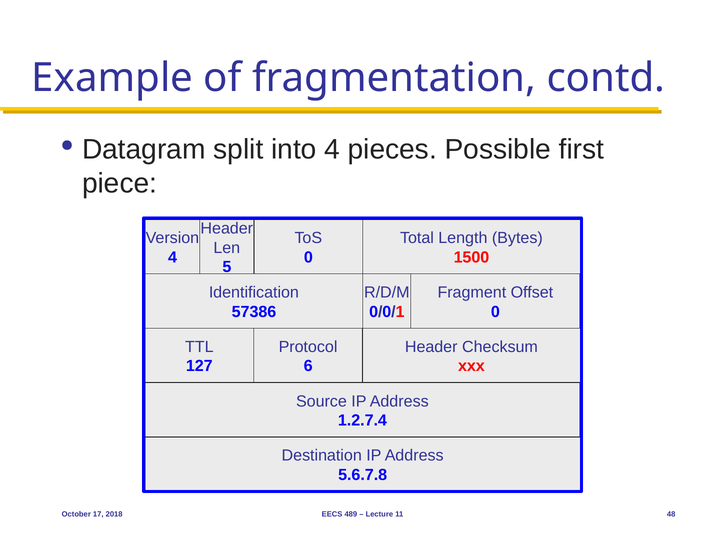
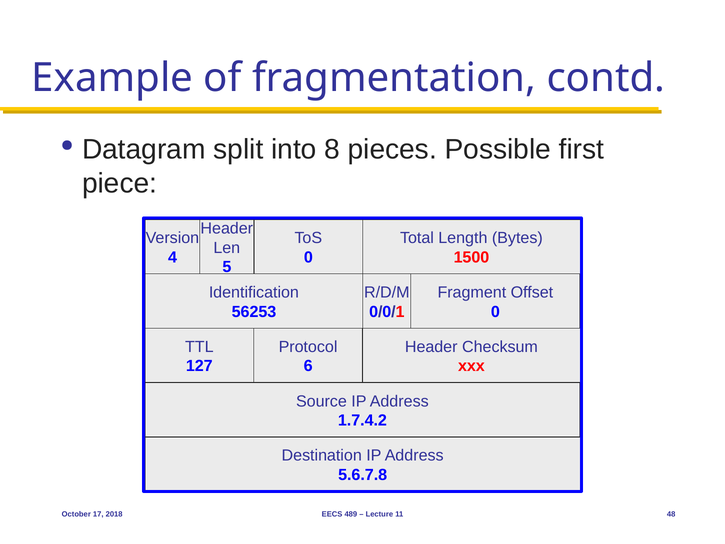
into 4: 4 -> 8
57386: 57386 -> 56253
1.2.7.4: 1.2.7.4 -> 1.7.4.2
